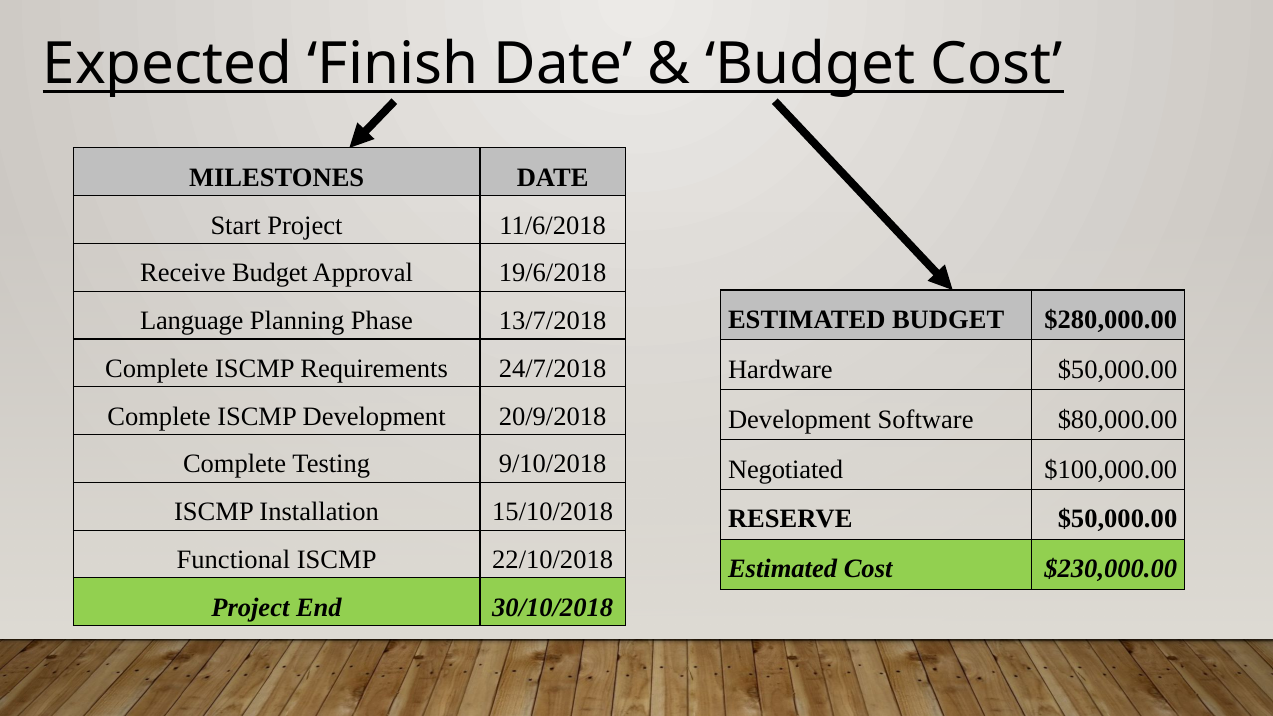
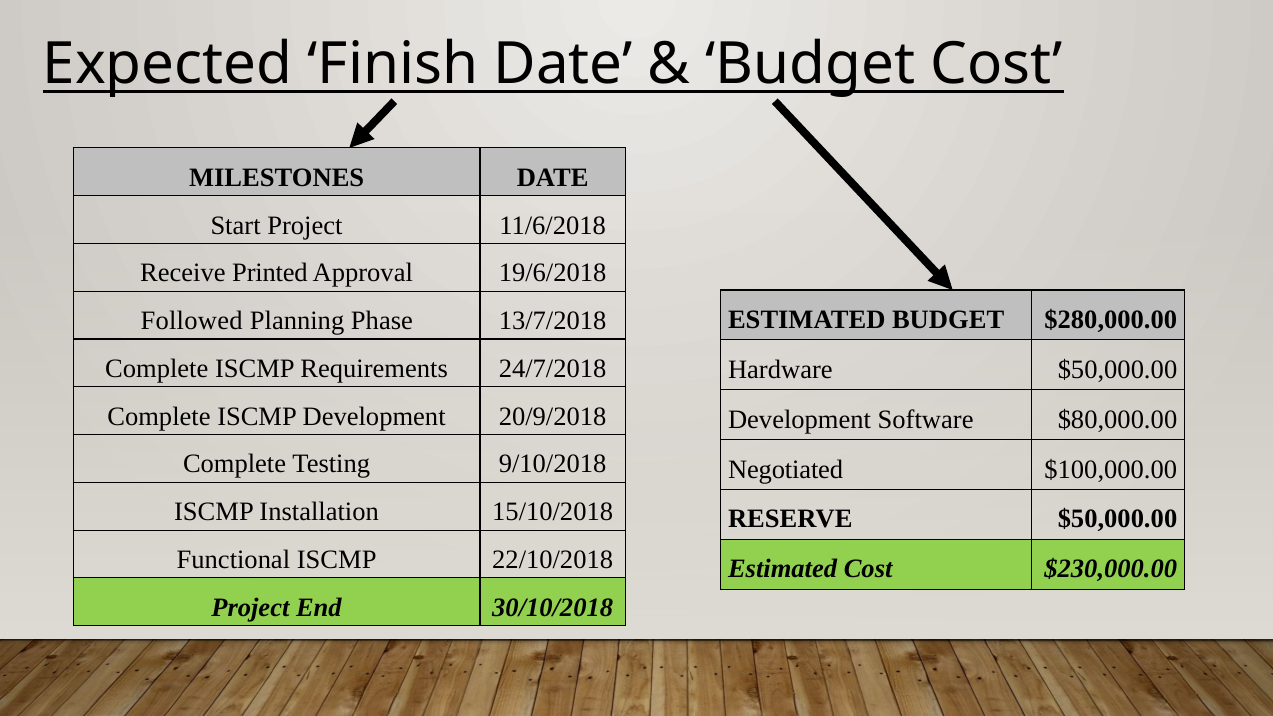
Receive Budget: Budget -> Printed
Language: Language -> Followed
